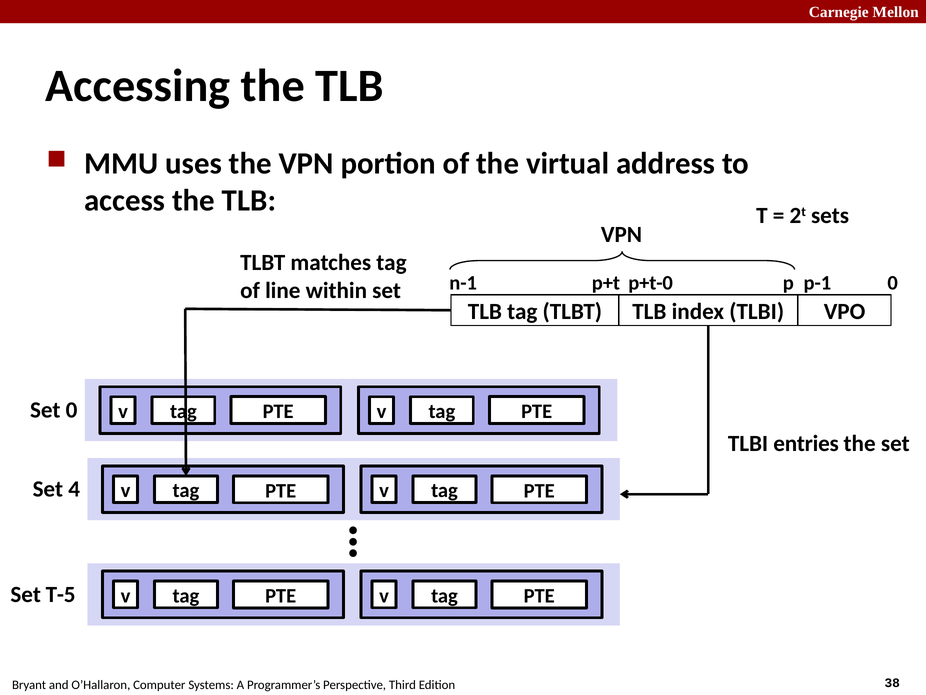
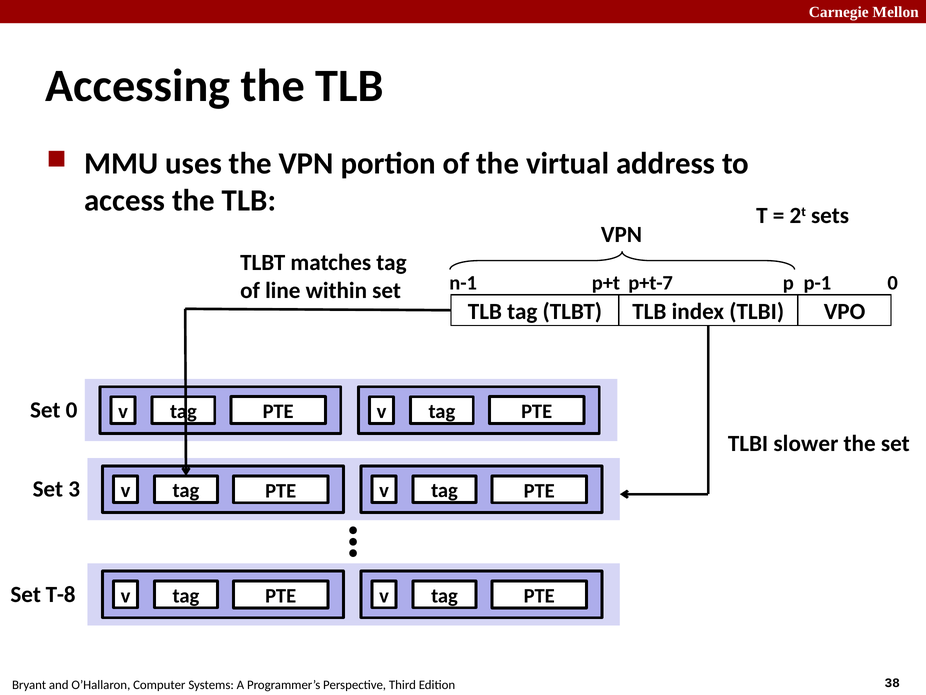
p+t-0: p+t-0 -> p+t-7
entries: entries -> slower
4: 4 -> 3
T-5: T-5 -> T-8
